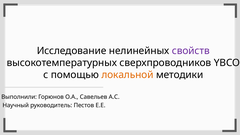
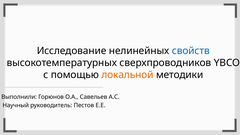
свойств colour: purple -> blue
